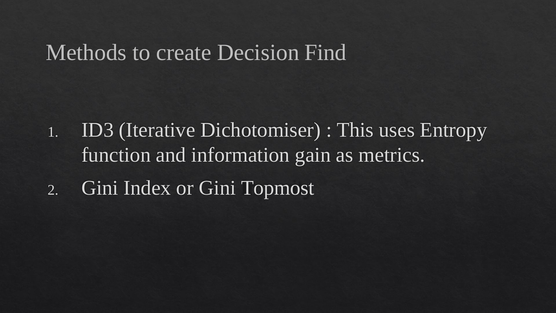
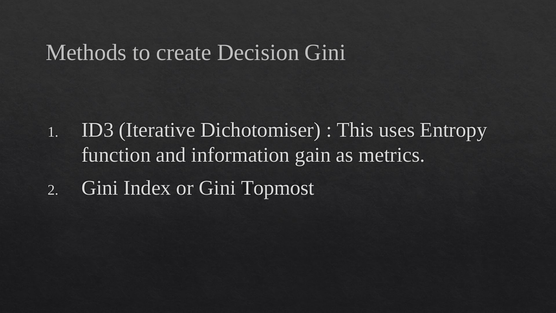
Decision Find: Find -> Gini
